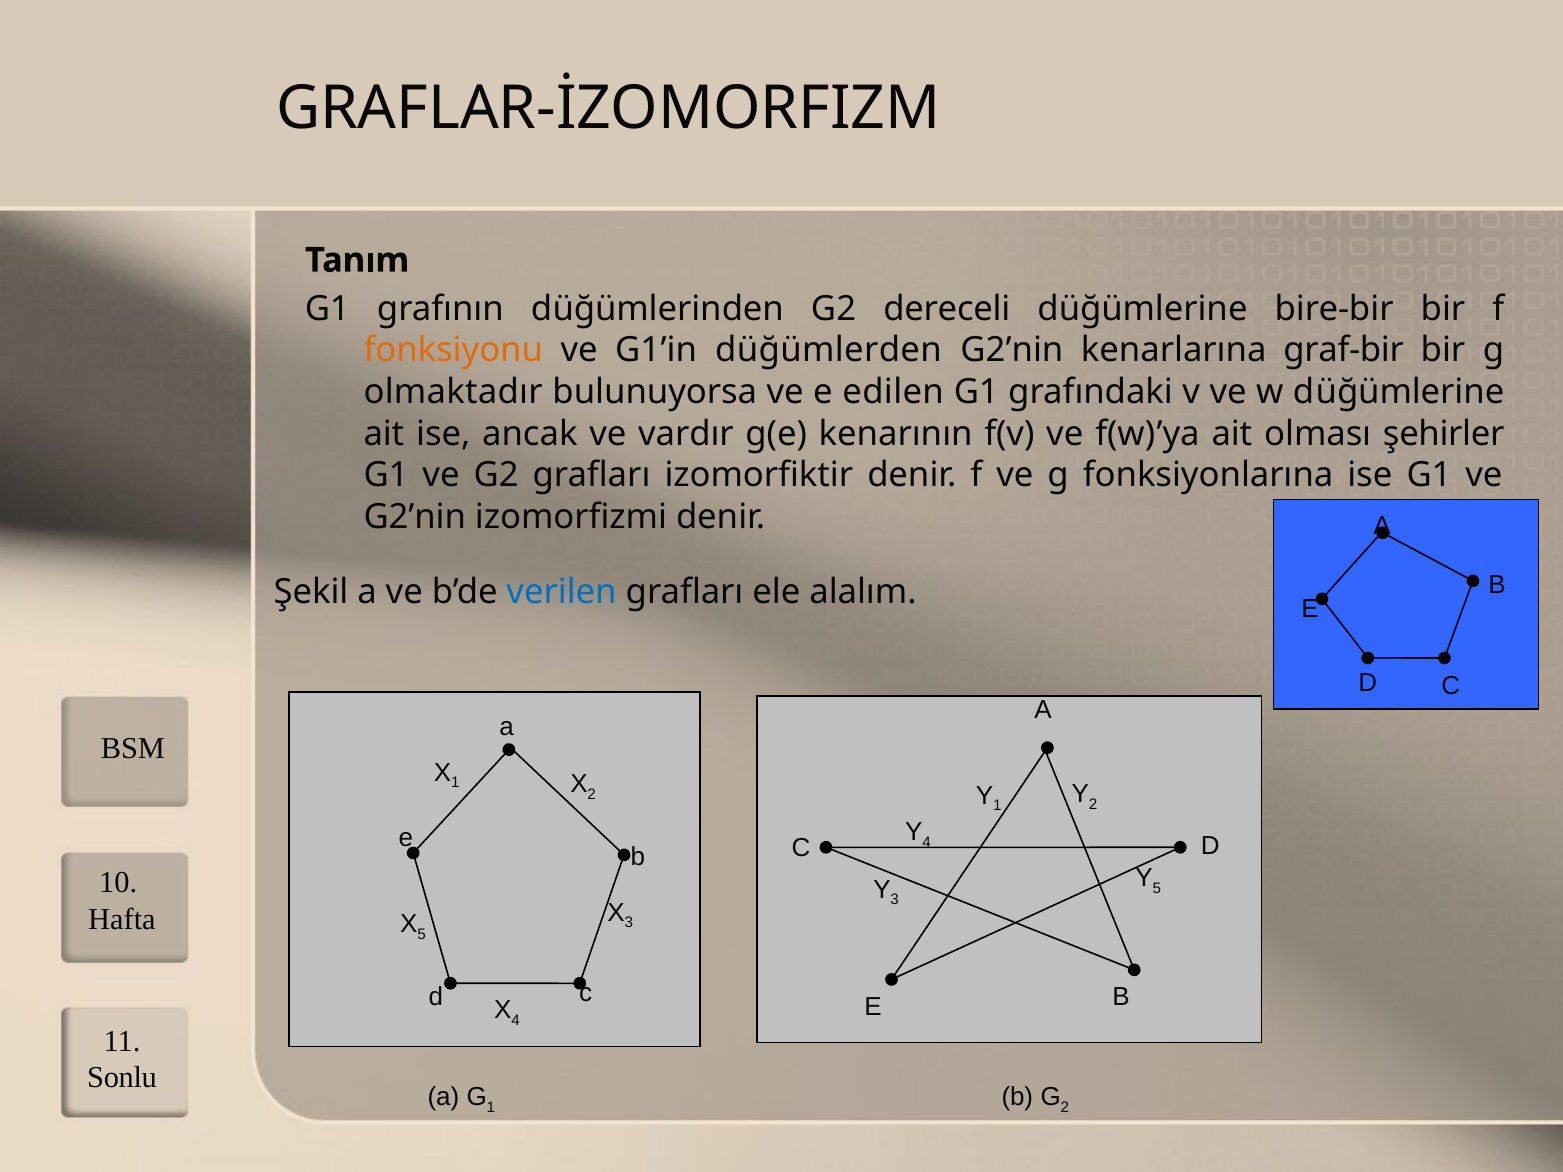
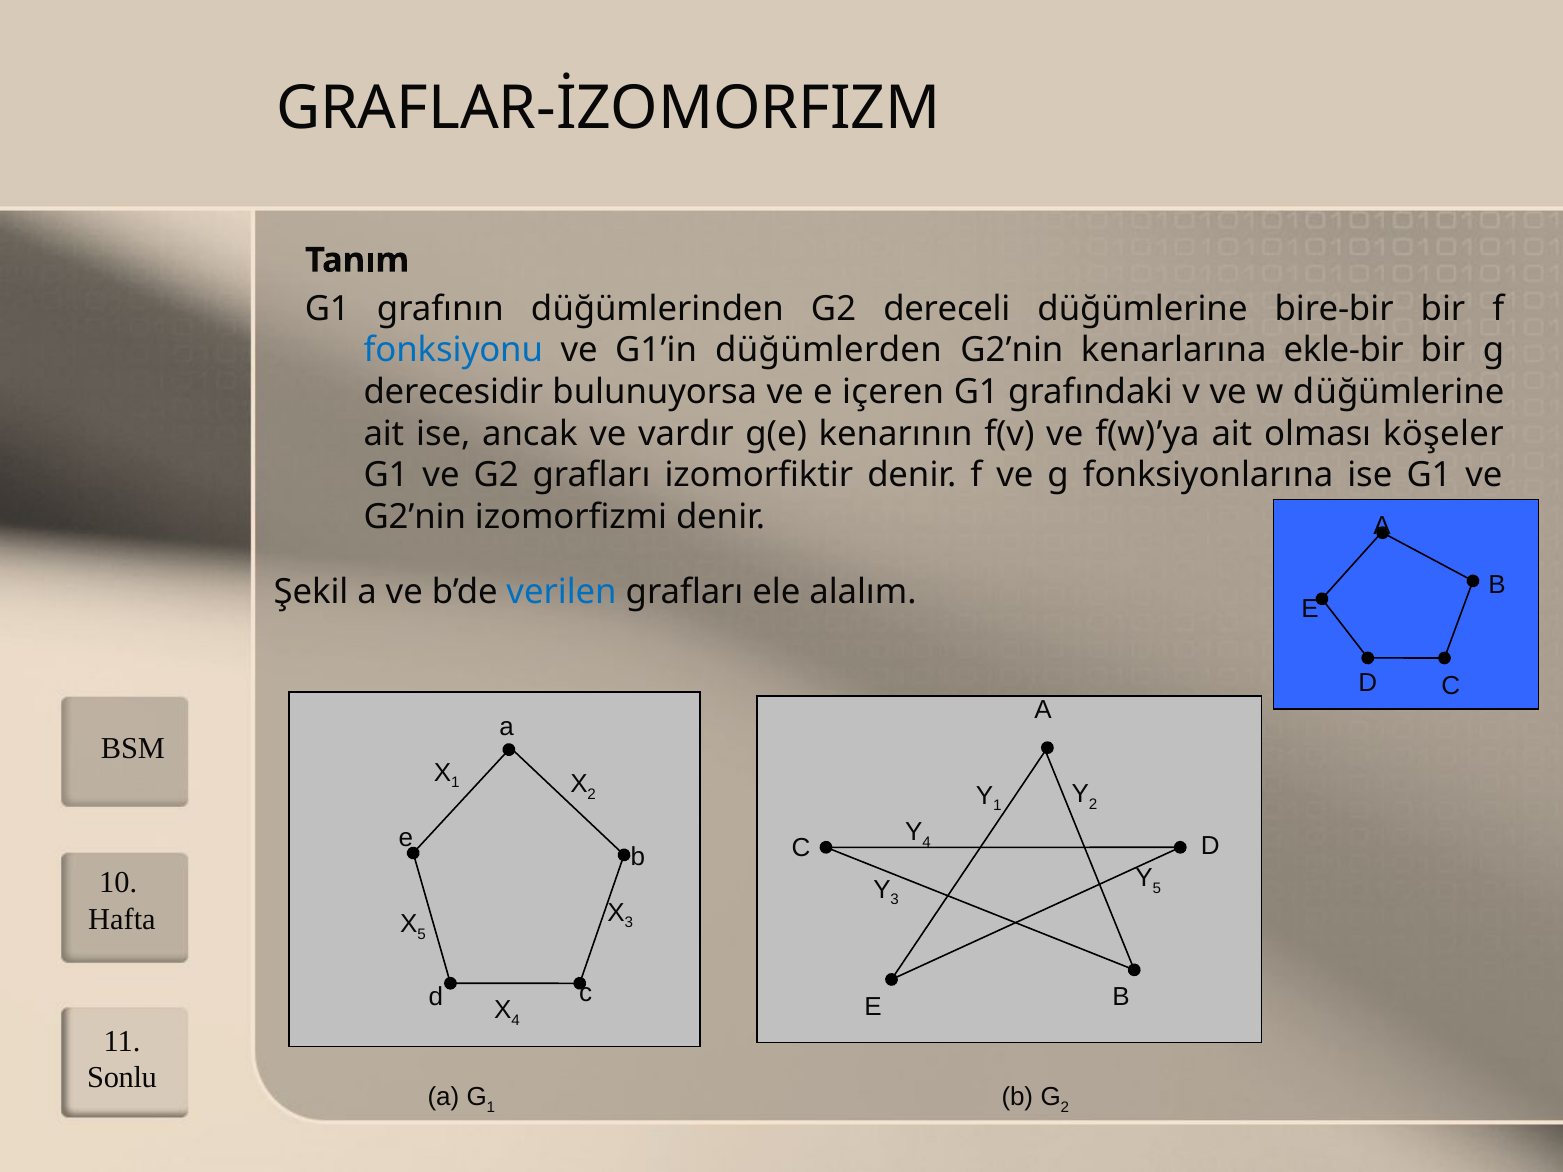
fonksiyonu colour: orange -> blue
graf-bir: graf-bir -> ekle-bir
olmaktadır: olmaktadır -> derecesidir
edilen: edilen -> içeren
şehirler: şehirler -> köşeler
